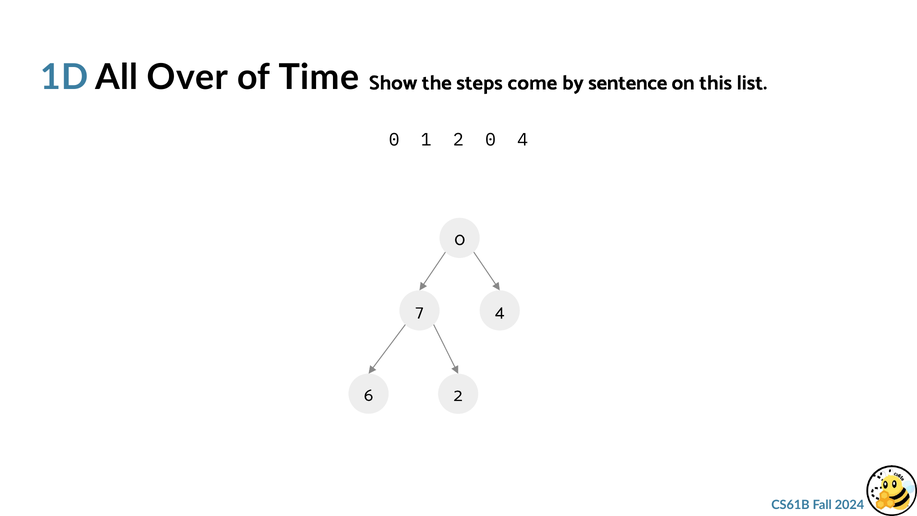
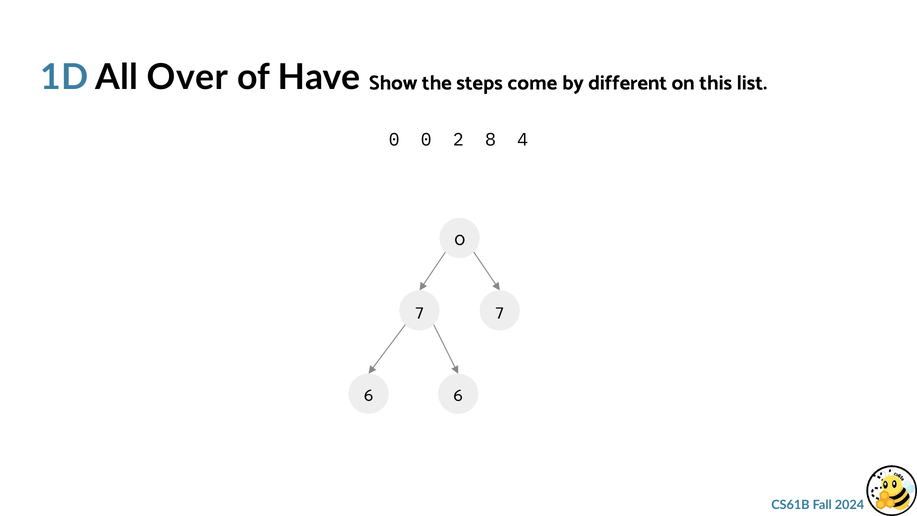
Time: Time -> Have
sentence: sentence -> different
0 1: 1 -> 0
2 0: 0 -> 8
7 4: 4 -> 7
6 2: 2 -> 6
